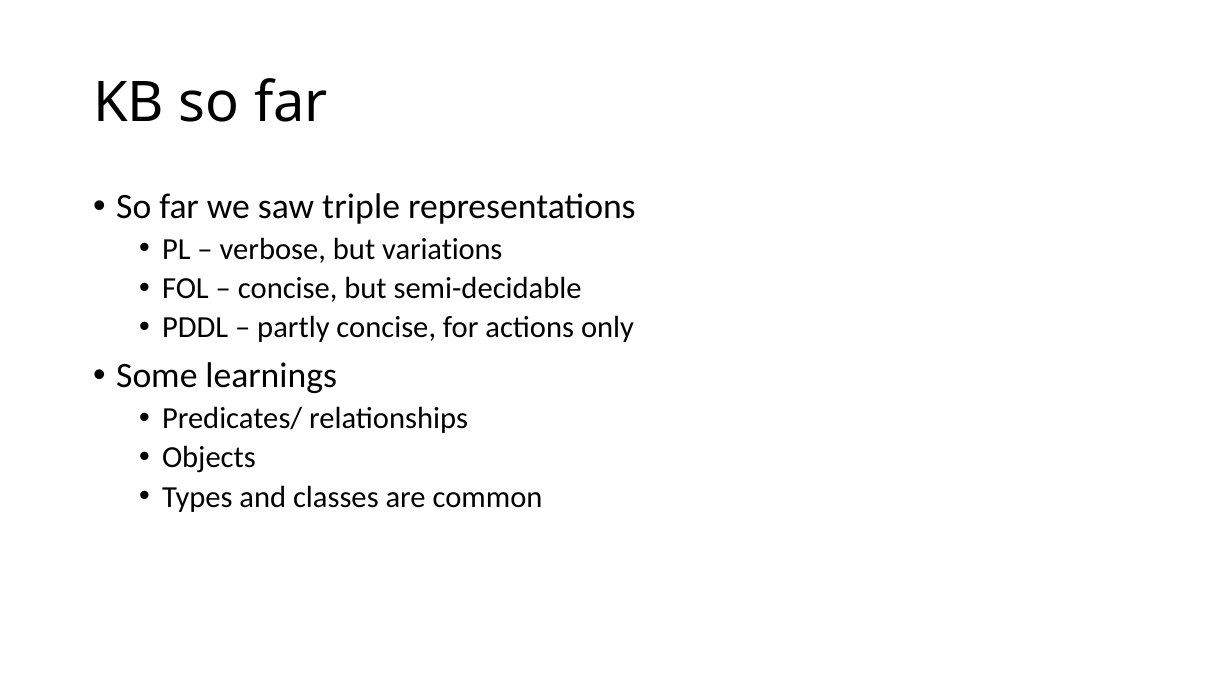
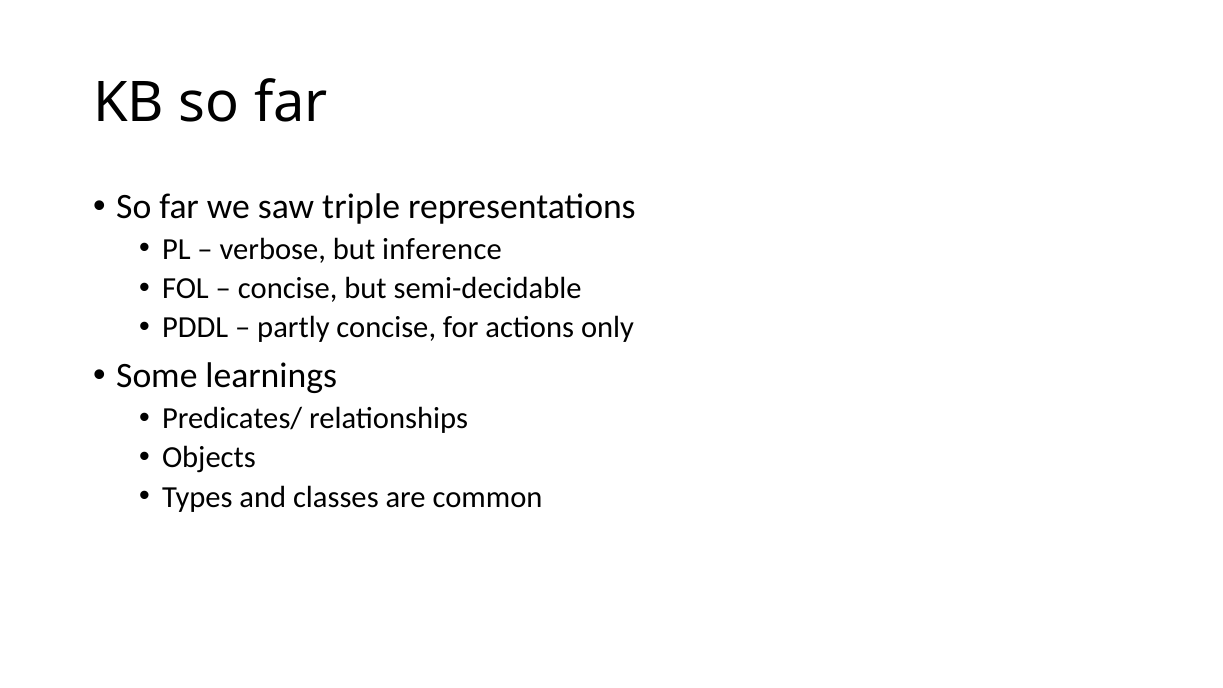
variations: variations -> inference
